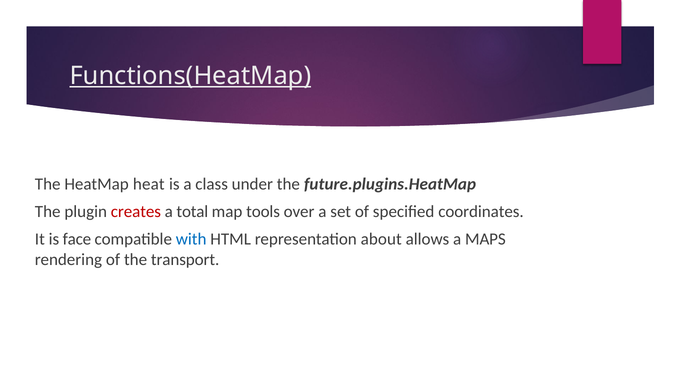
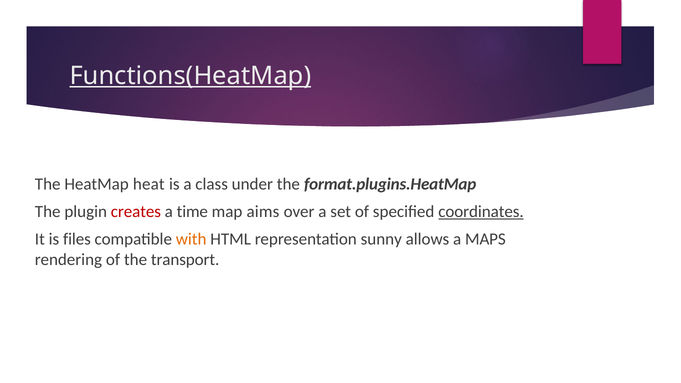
future.plugins.HeatMap: future.plugins.HeatMap -> format.plugins.HeatMap
total: total -> time
tools: tools -> aims
coordinates underline: none -> present
face: face -> files
with colour: blue -> orange
about: about -> sunny
